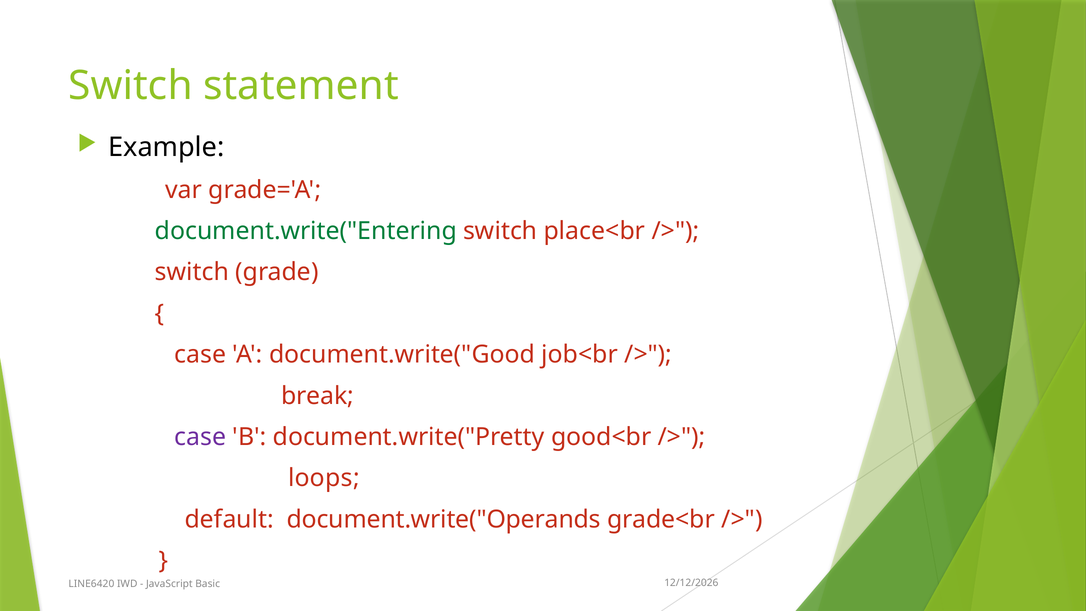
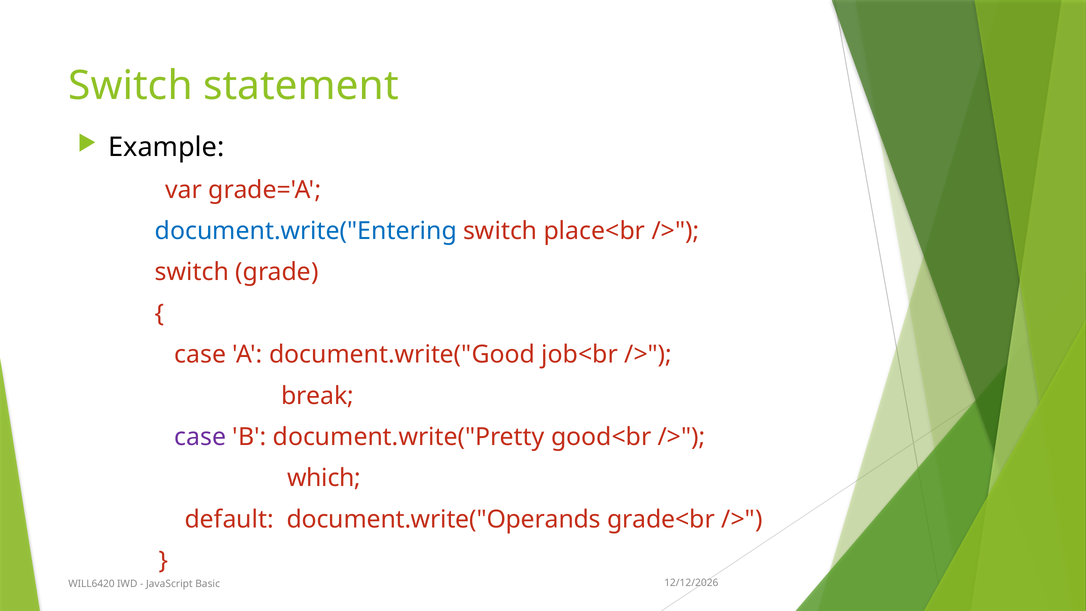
document.write("Entering colour: green -> blue
loops: loops -> which
LINE6420: LINE6420 -> WILL6420
